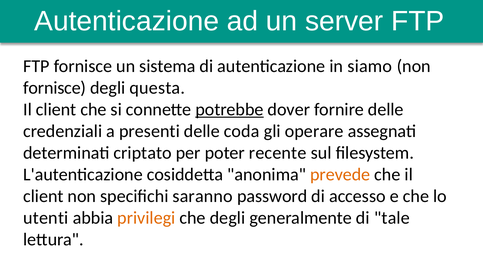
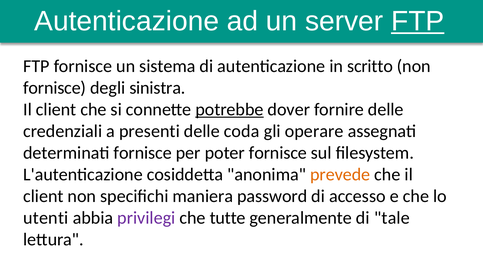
FTP at (418, 21) underline: none -> present
siamo: siamo -> scritto
questa: questa -> sinistra
determinati criptato: criptato -> fornisce
poter recente: recente -> fornisce
saranno: saranno -> maniera
privilegi colour: orange -> purple
che degli: degli -> tutte
